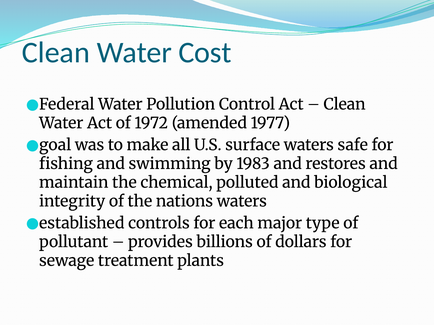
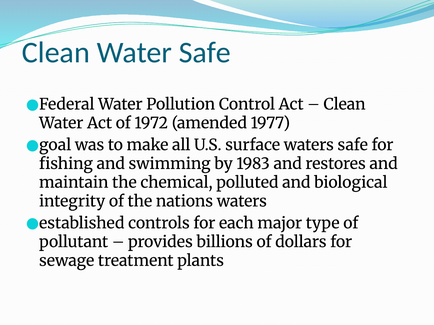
Water Cost: Cost -> Safe
